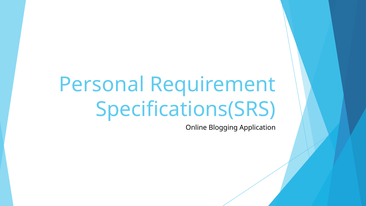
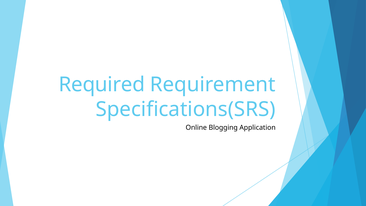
Personal: Personal -> Required
